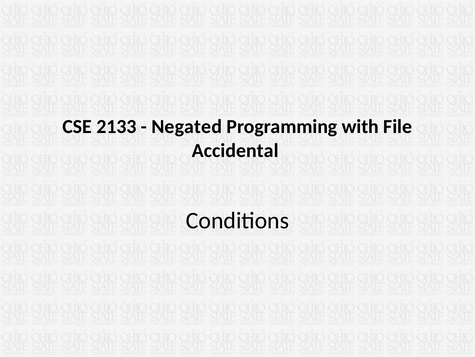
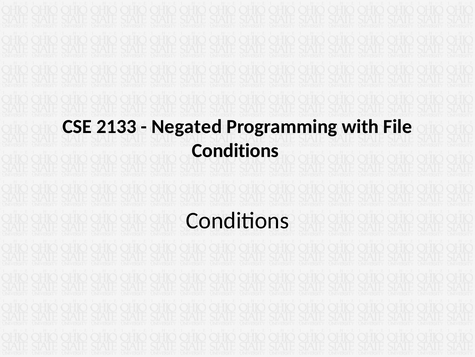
Accidental at (235, 150): Accidental -> Conditions
